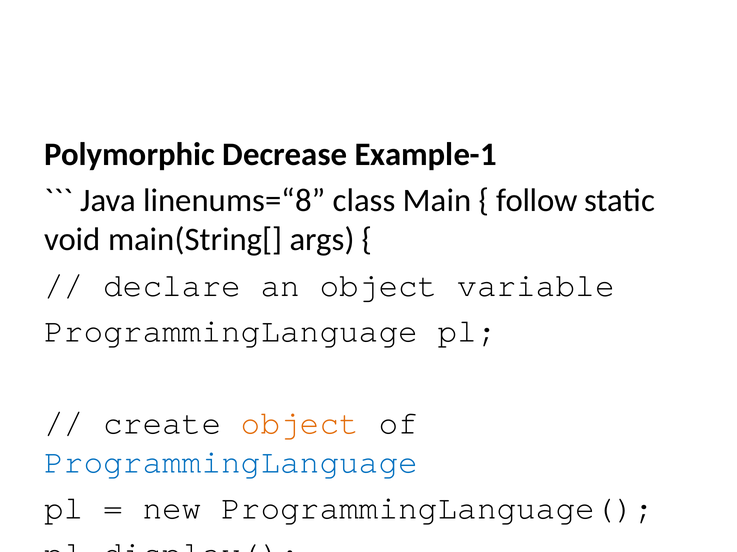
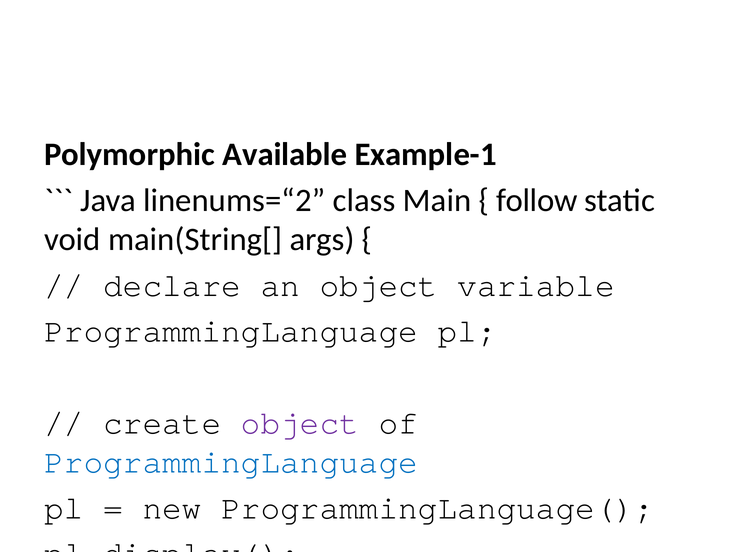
Decrease: Decrease -> Available
linenums=“8: linenums=“8 -> linenums=“2
object at (300, 423) colour: orange -> purple
